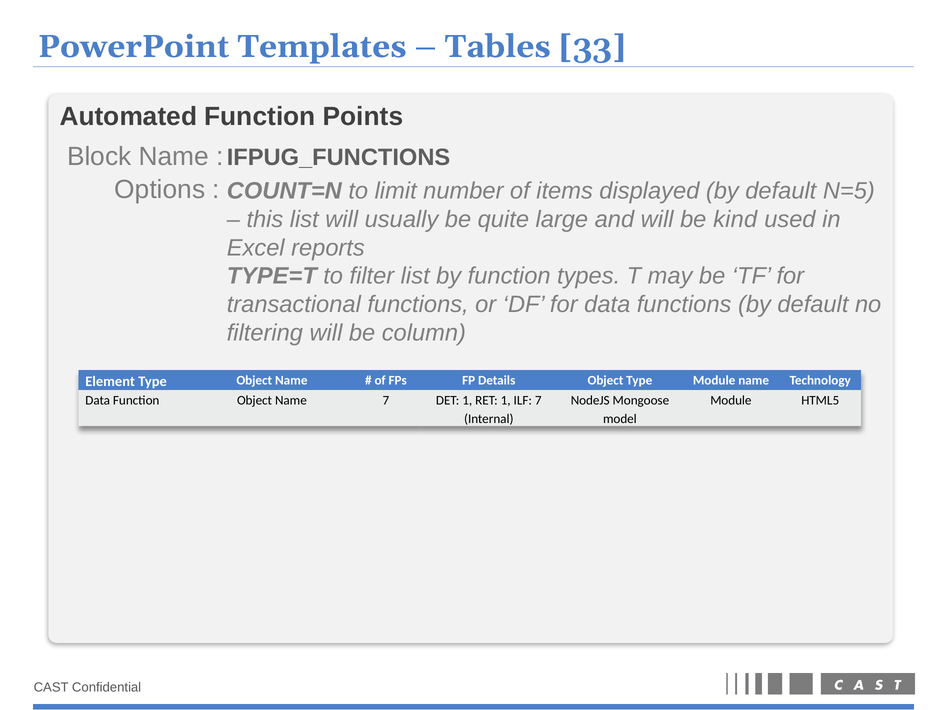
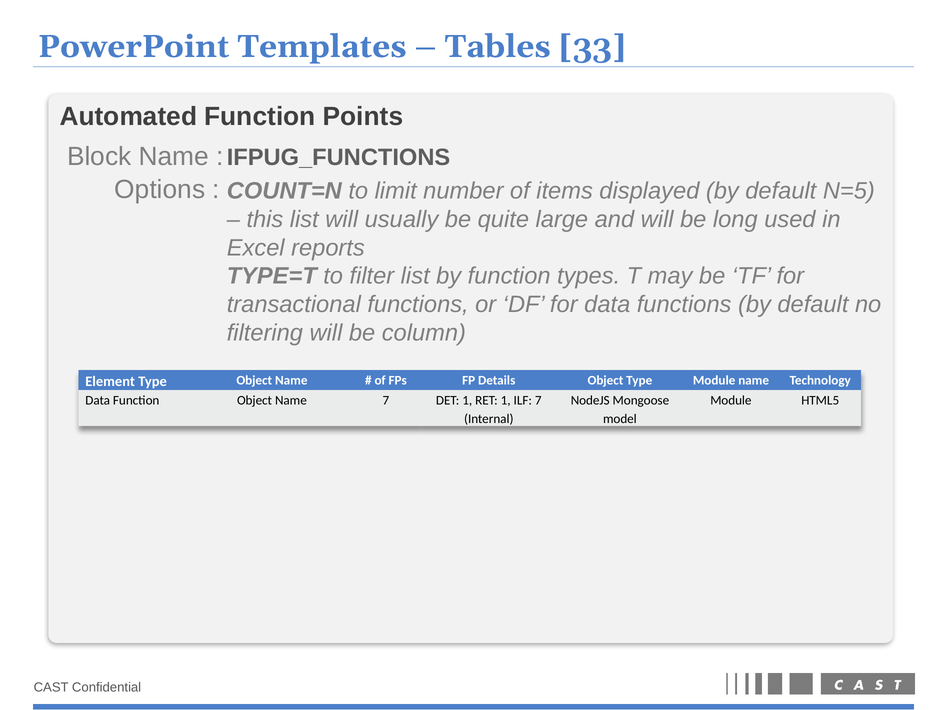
kind: kind -> long
